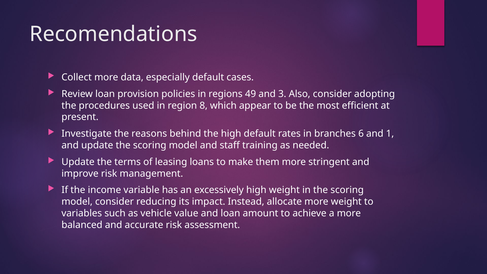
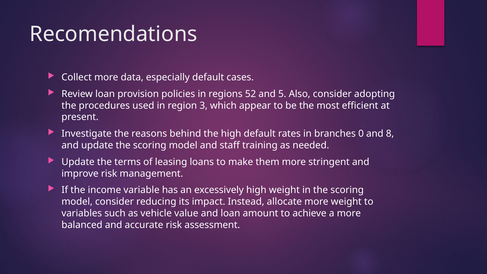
49: 49 -> 52
3: 3 -> 5
8: 8 -> 3
6: 6 -> 0
1: 1 -> 8
